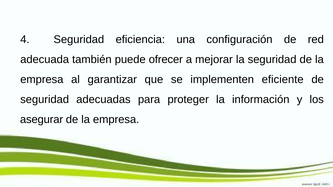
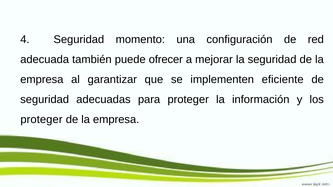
eficiencia: eficiencia -> momento
asegurar at (42, 120): asegurar -> proteger
